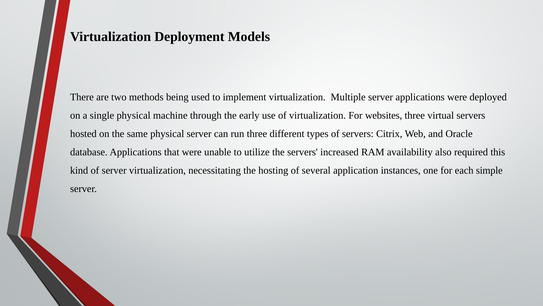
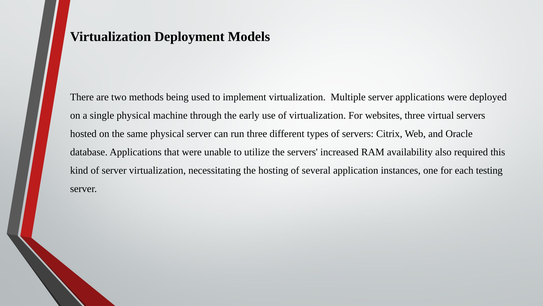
simple: simple -> testing
